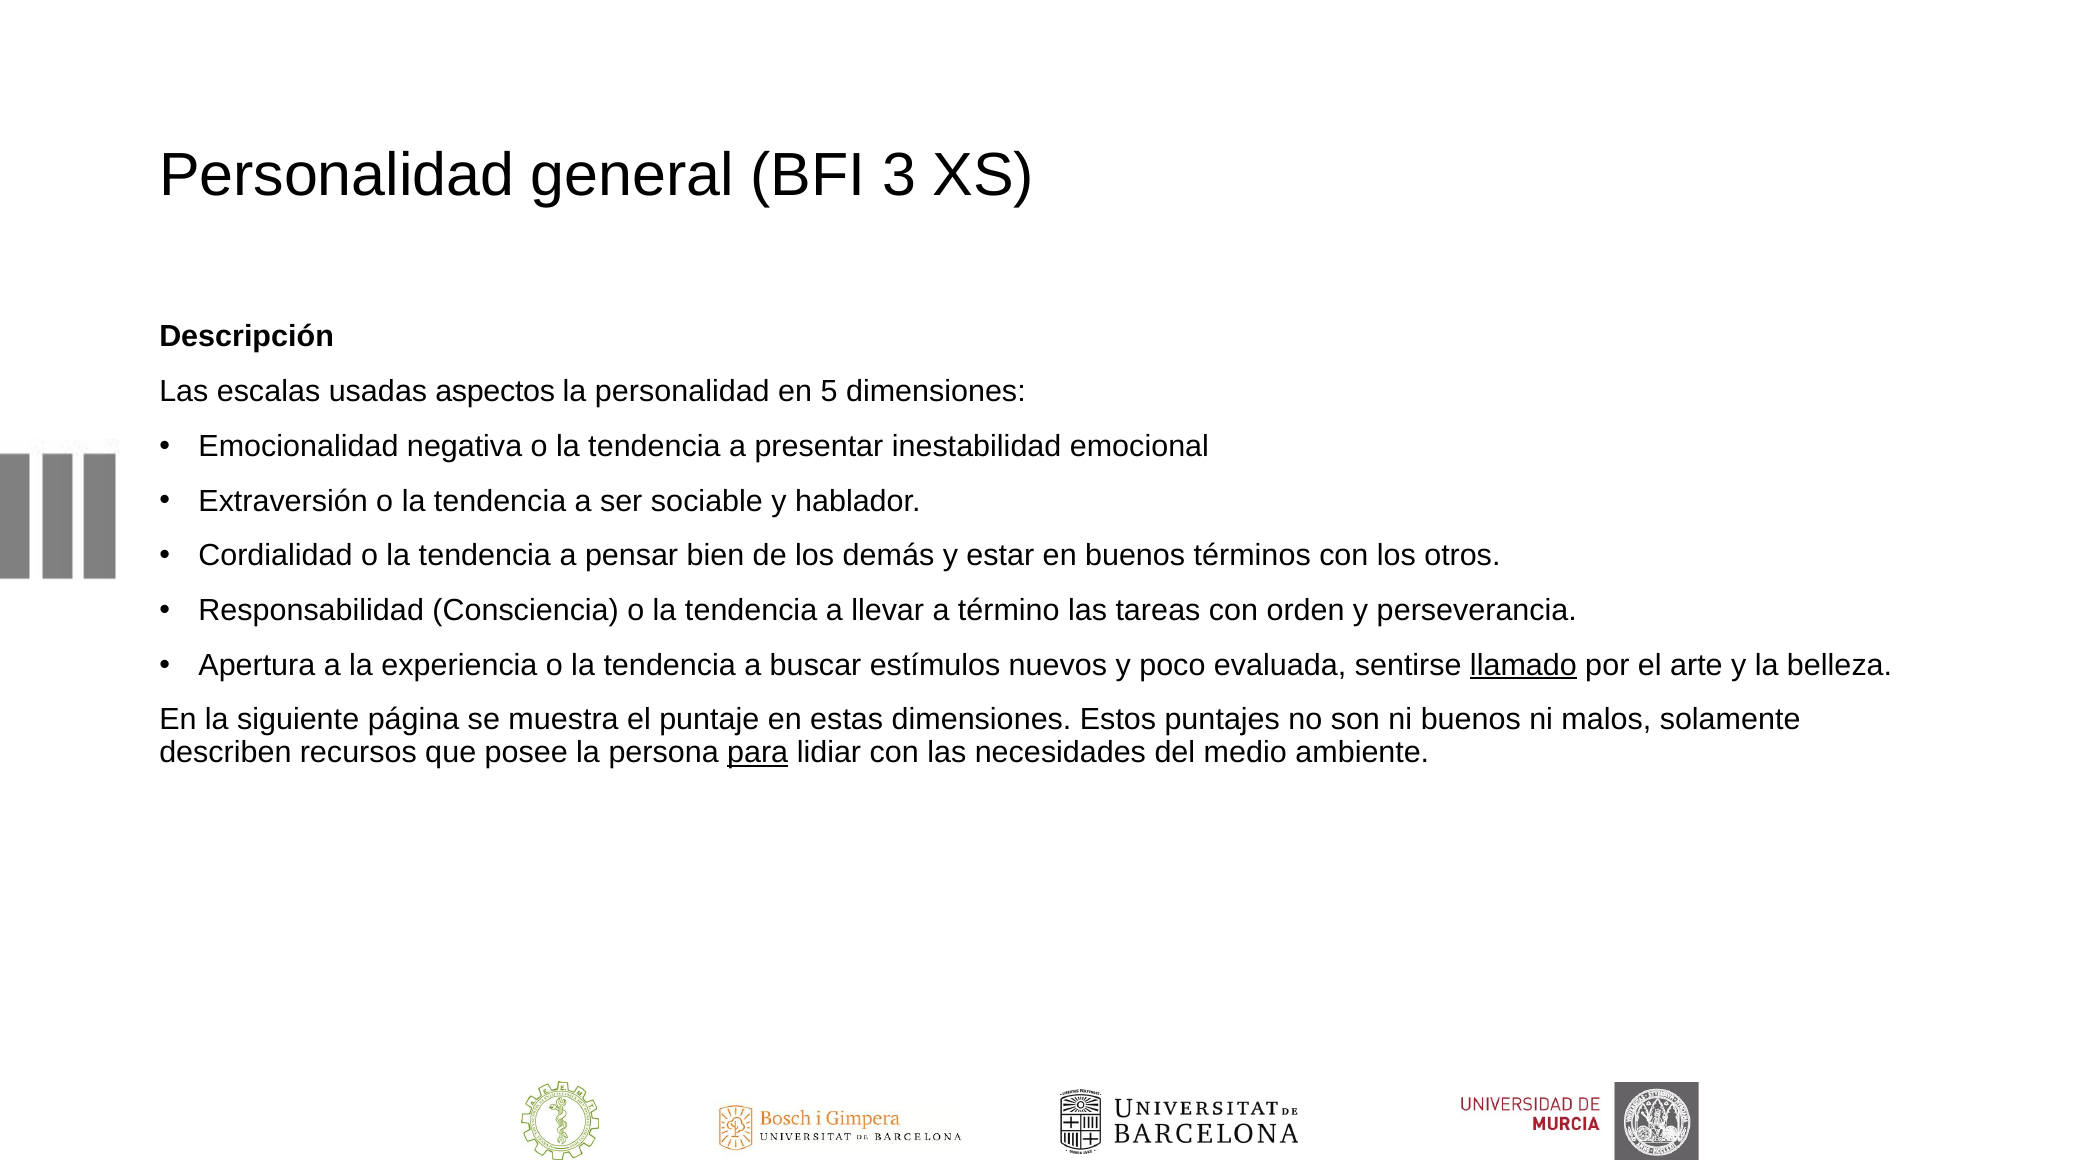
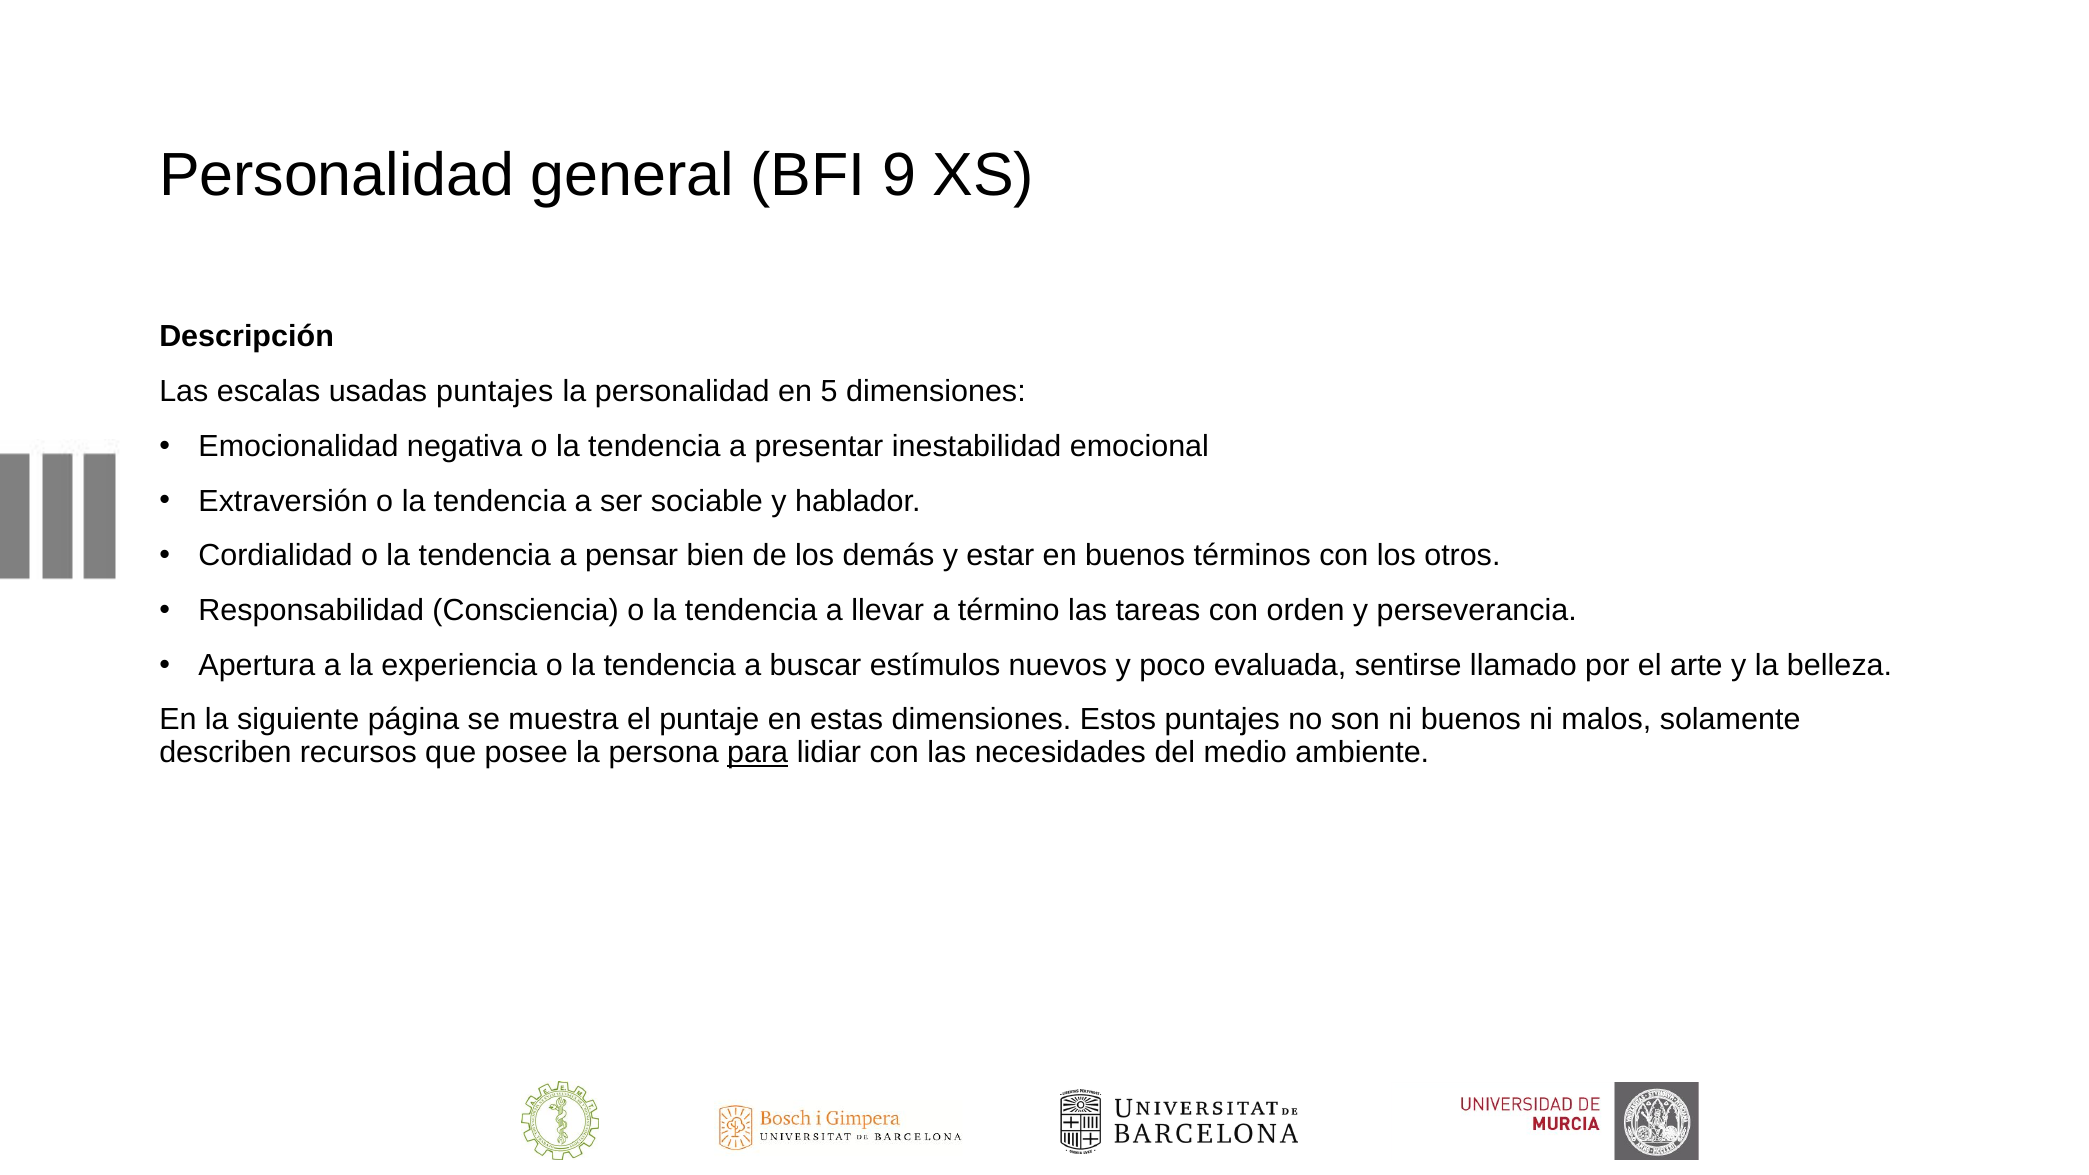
3: 3 -> 9
usadas aspectos: aspectos -> puntajes
llamado underline: present -> none
